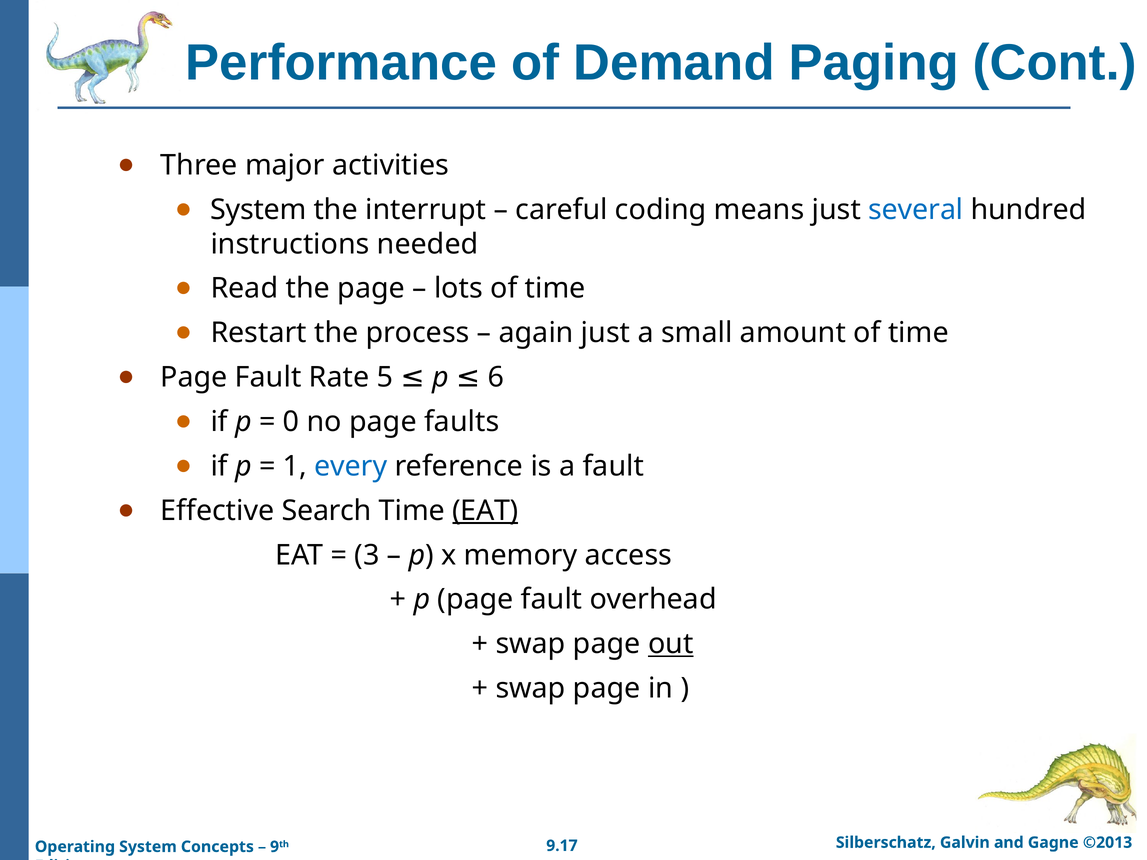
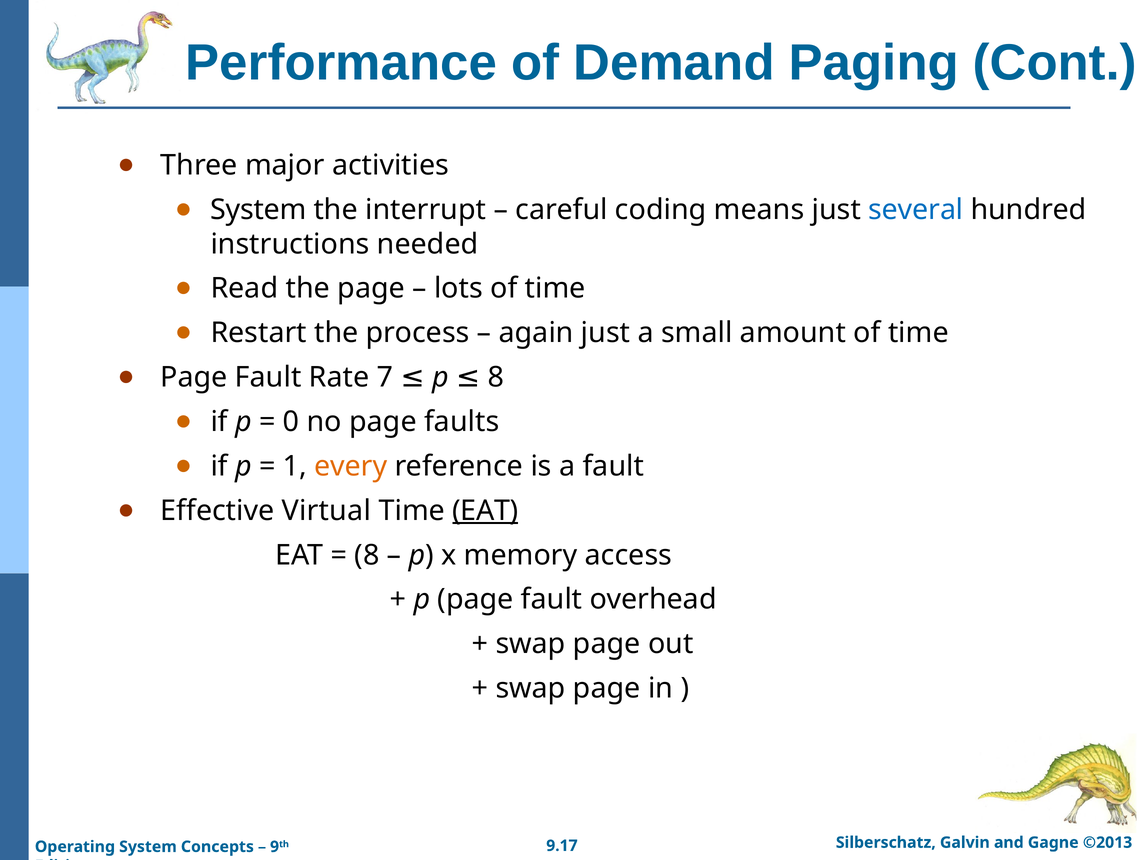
5: 5 -> 7
p 6: 6 -> 8
every colour: blue -> orange
Search: Search -> Virtual
3 at (367, 555): 3 -> 8
out underline: present -> none
